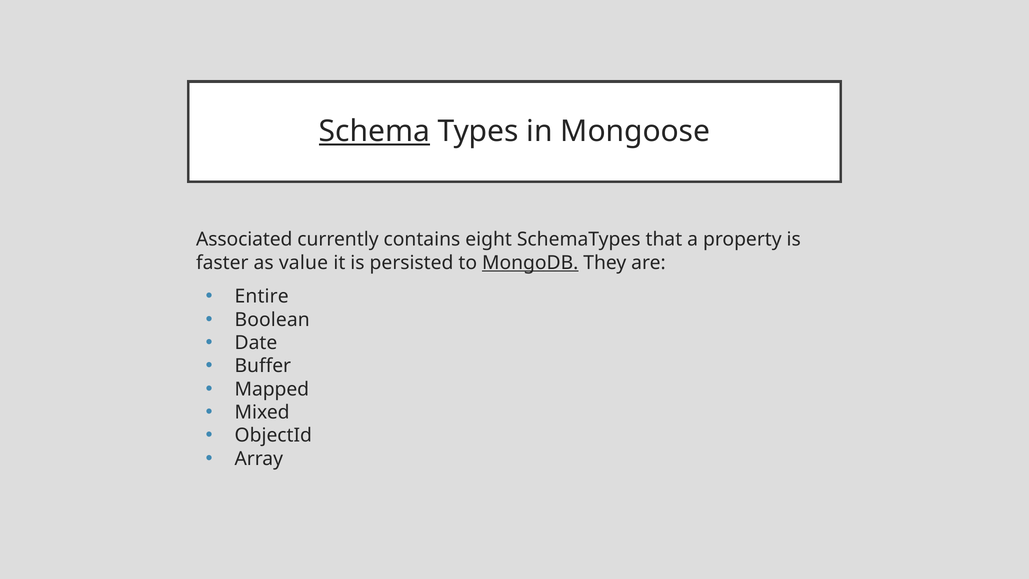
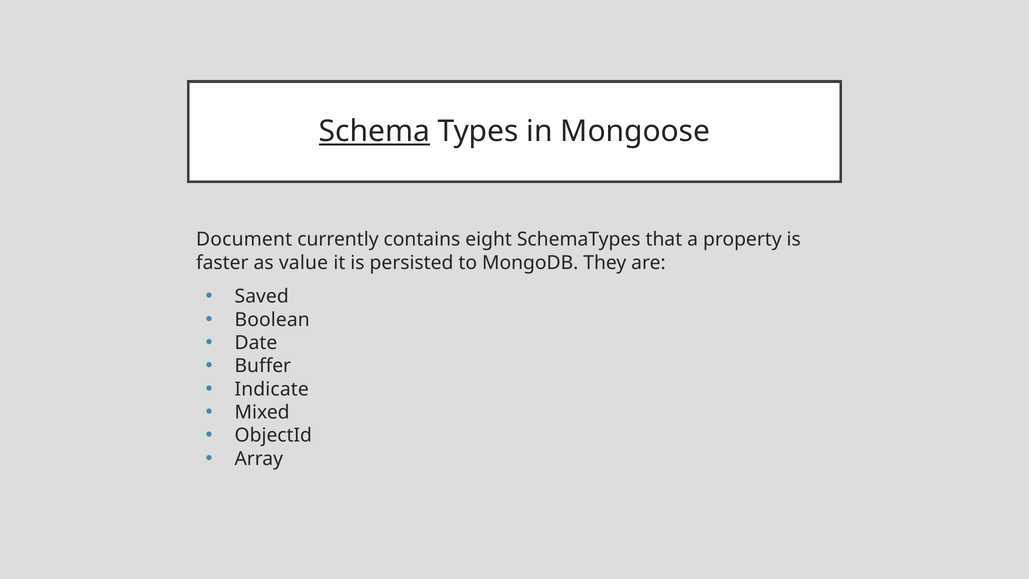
Associated: Associated -> Document
MongoDB underline: present -> none
Entire: Entire -> Saved
Mapped: Mapped -> Indicate
